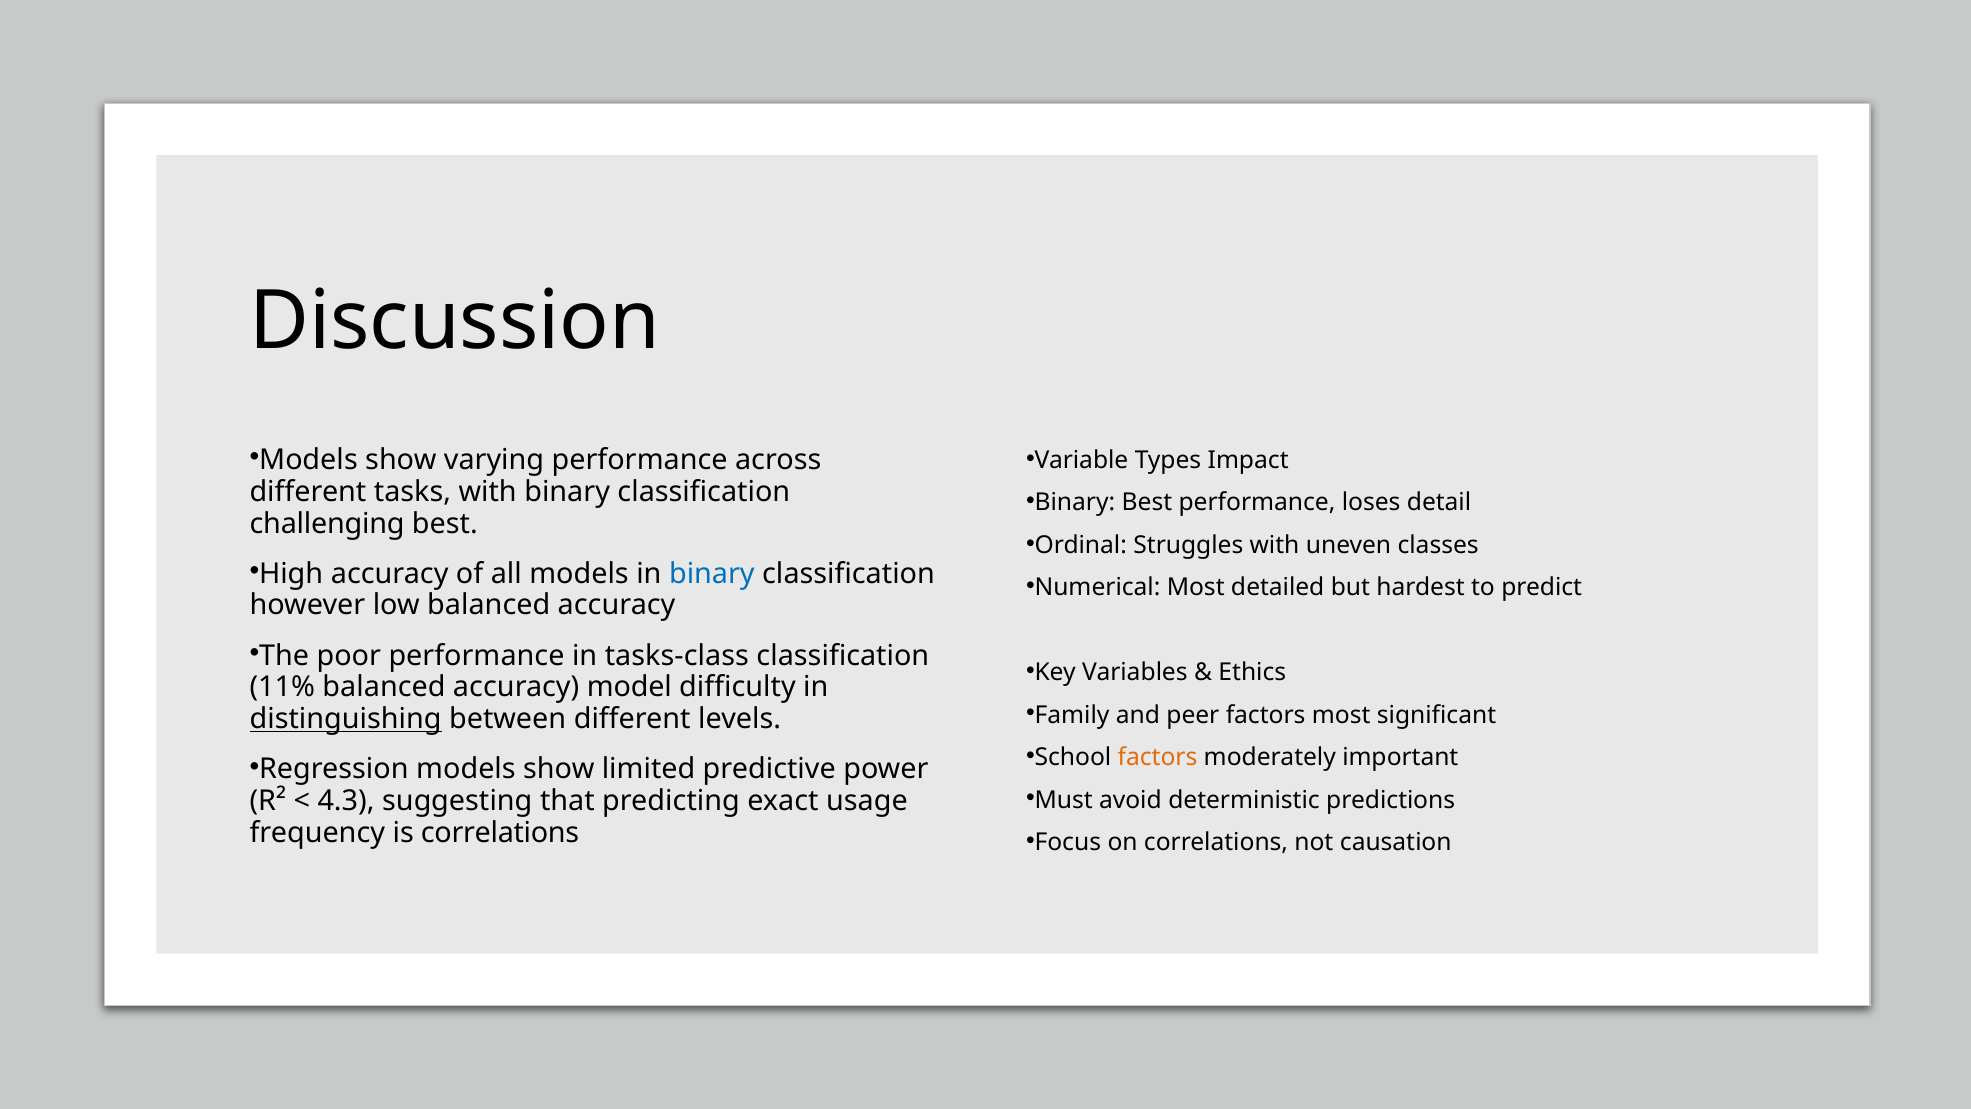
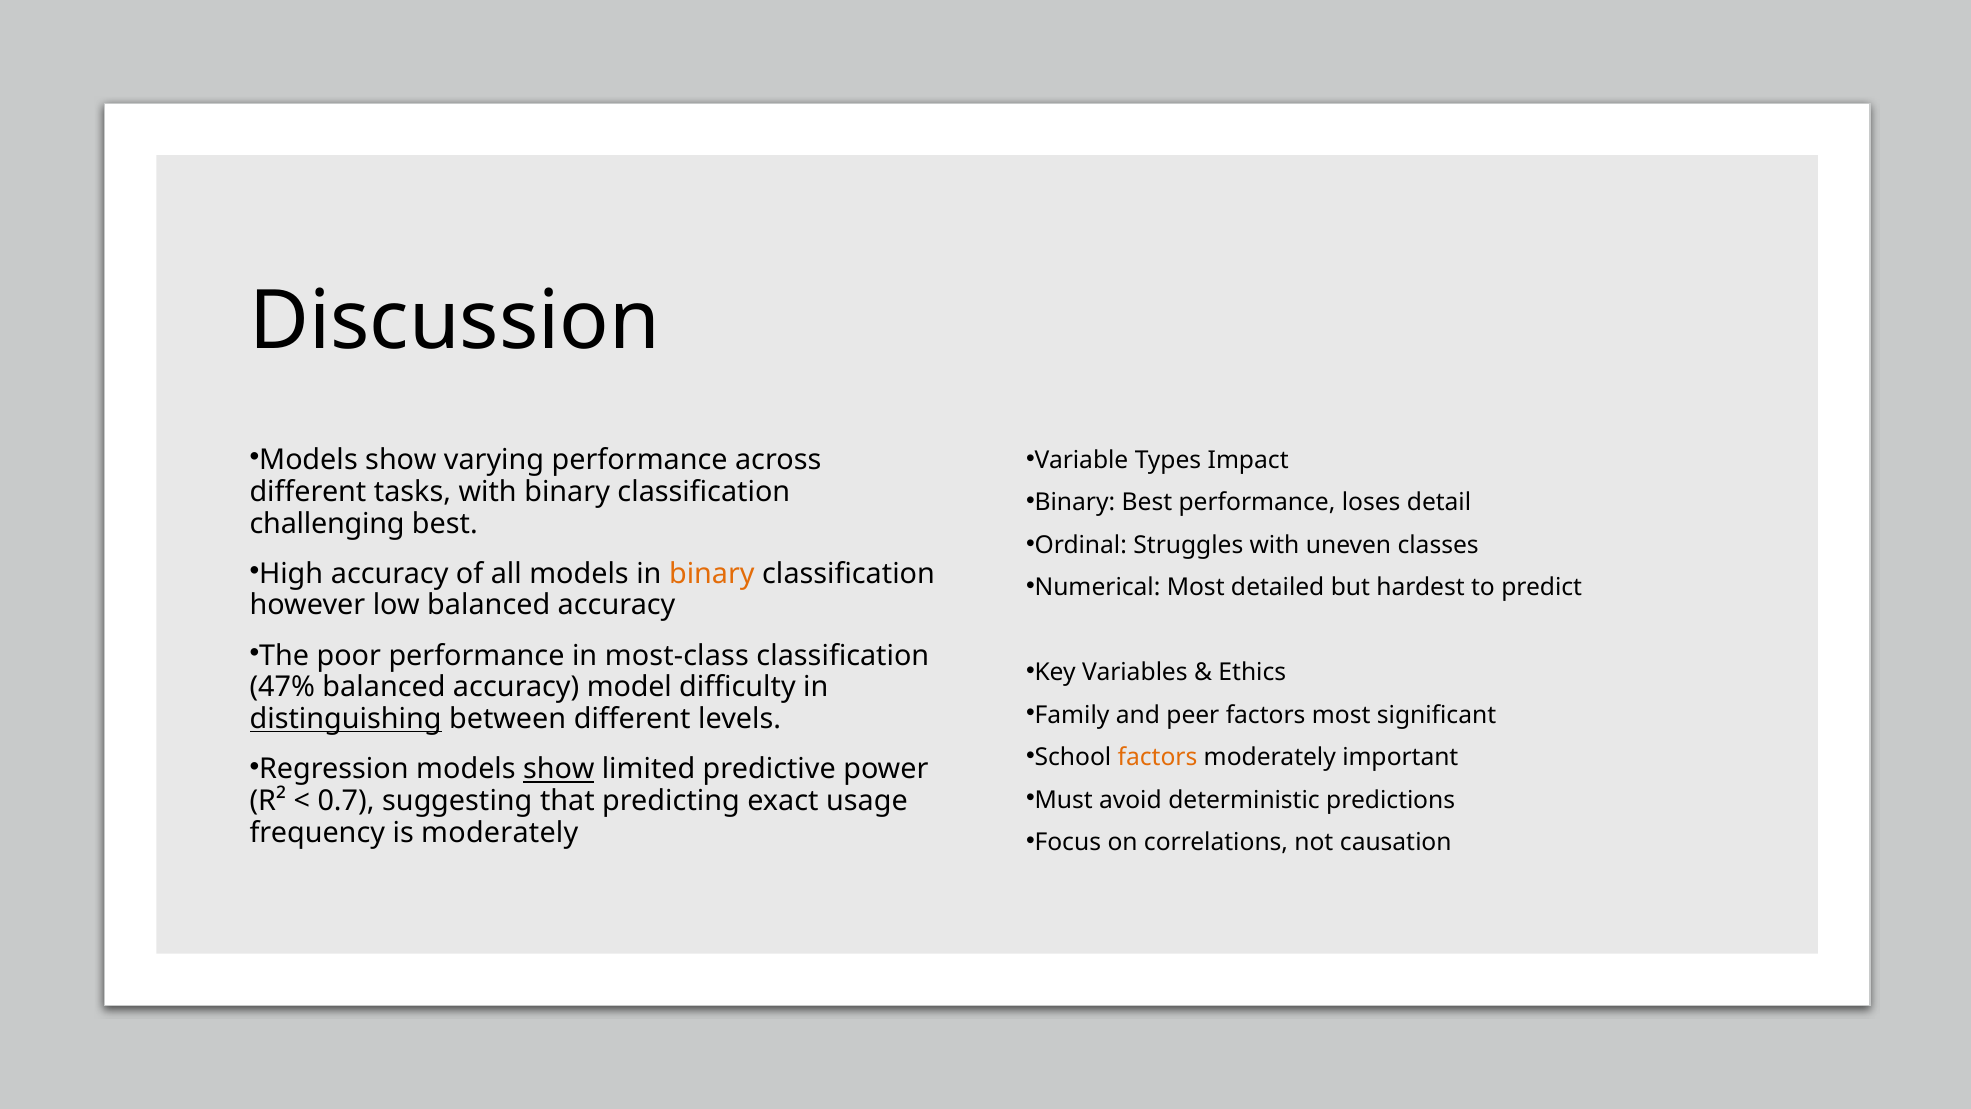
binary at (712, 574) colour: blue -> orange
tasks-class: tasks-class -> most-class
11%: 11% -> 47%
show at (559, 769) underline: none -> present
4.3: 4.3 -> 0.7
is correlations: correlations -> moderately
